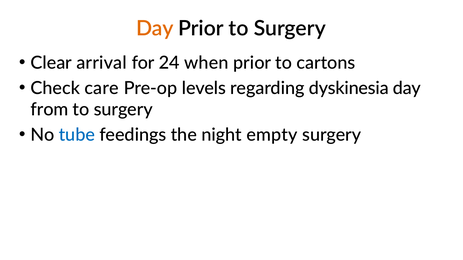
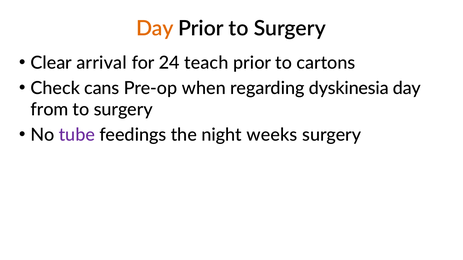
when: when -> teach
care: care -> cans
levels: levels -> when
tube colour: blue -> purple
empty: empty -> weeks
